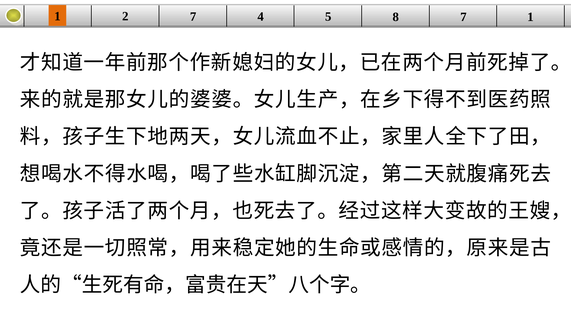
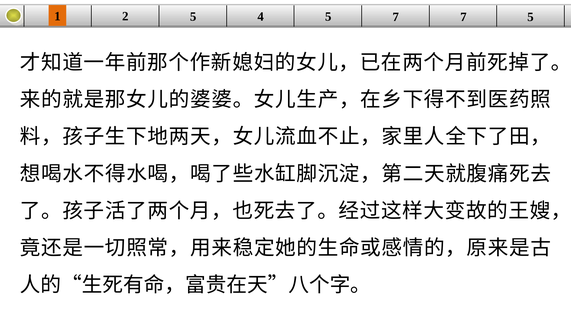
2 7: 7 -> 5
5 8: 8 -> 7
7 1: 1 -> 5
